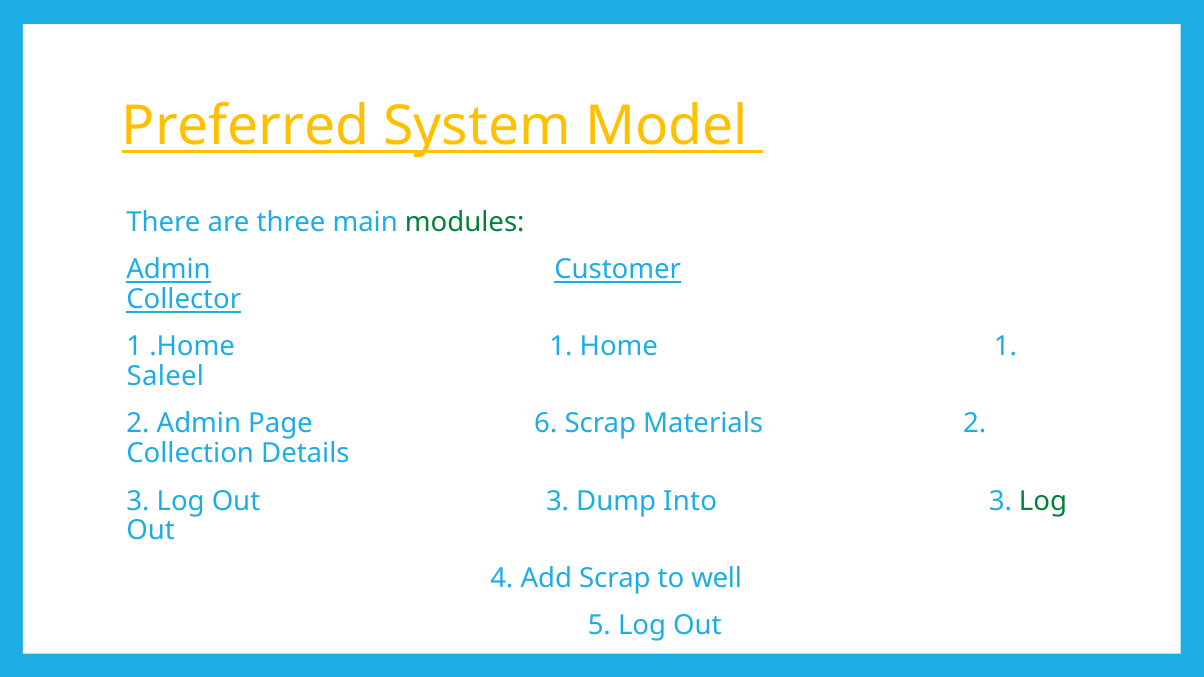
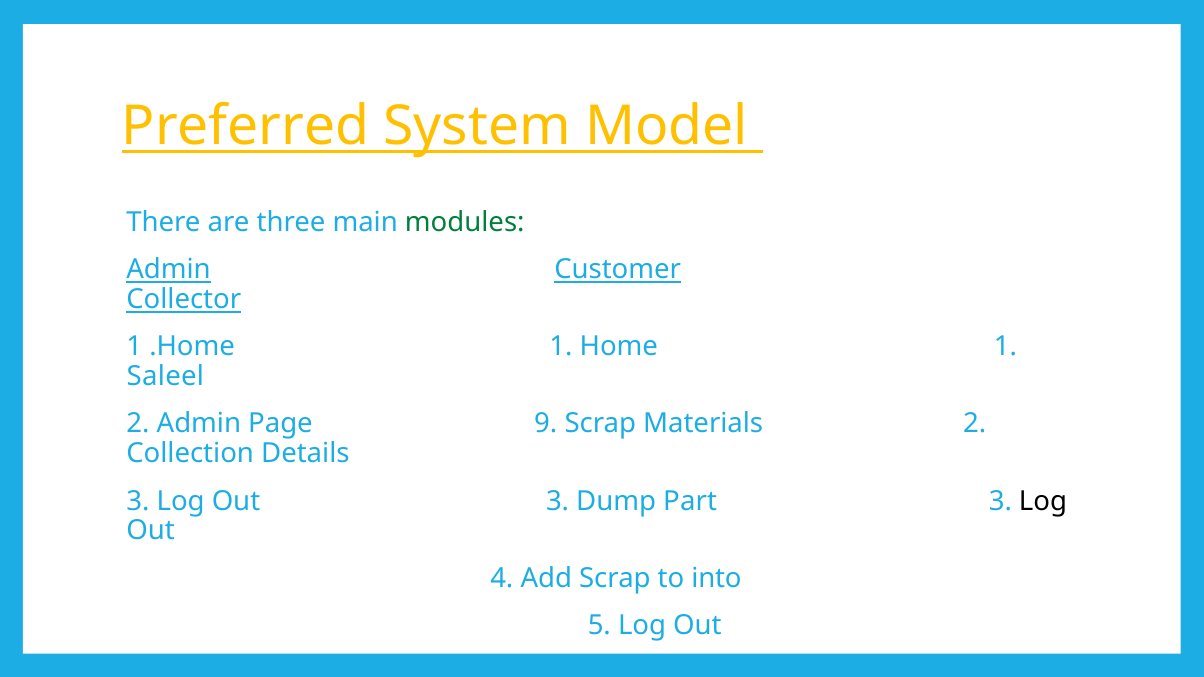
6: 6 -> 9
Into: Into -> Part
Log at (1043, 501) colour: green -> black
well: well -> into
